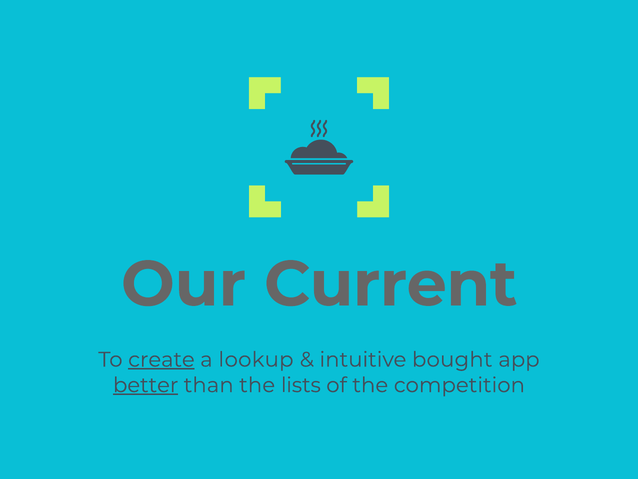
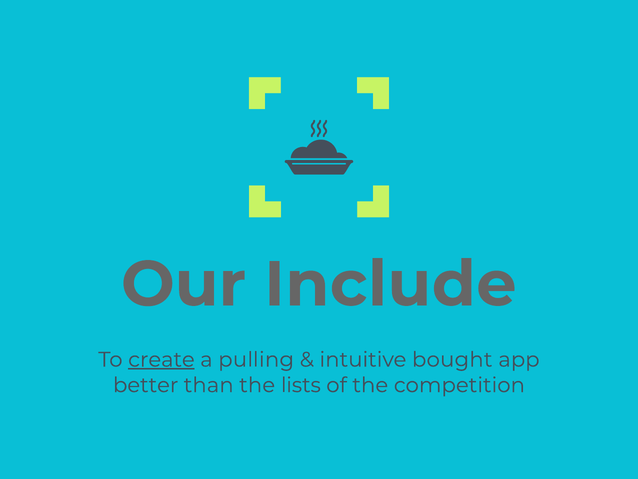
Current: Current -> Include
lookup: lookup -> pulling
better underline: present -> none
